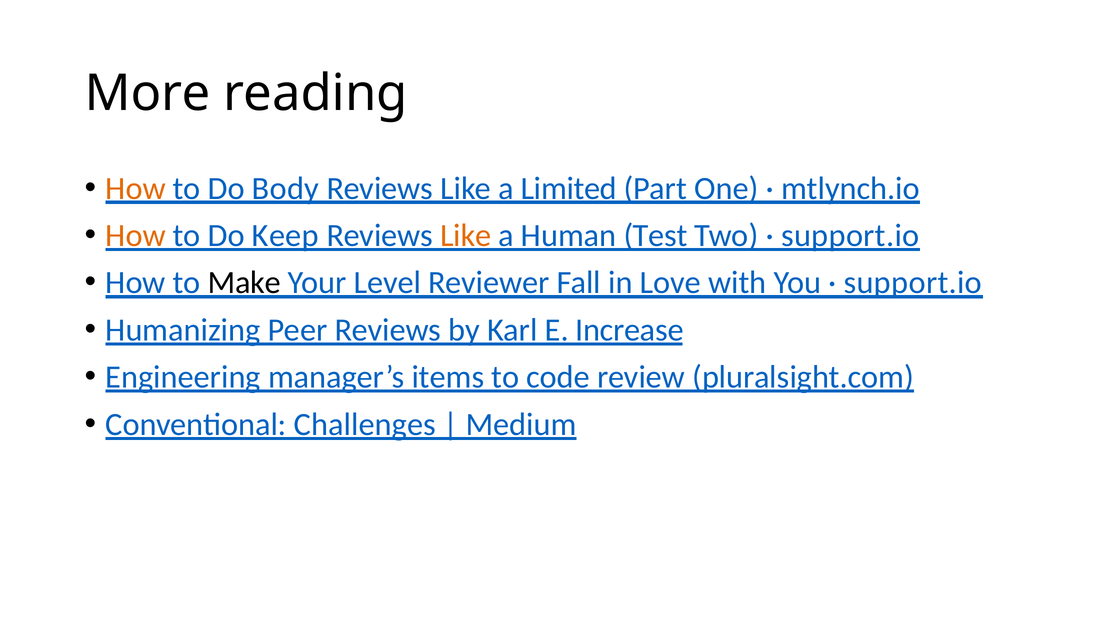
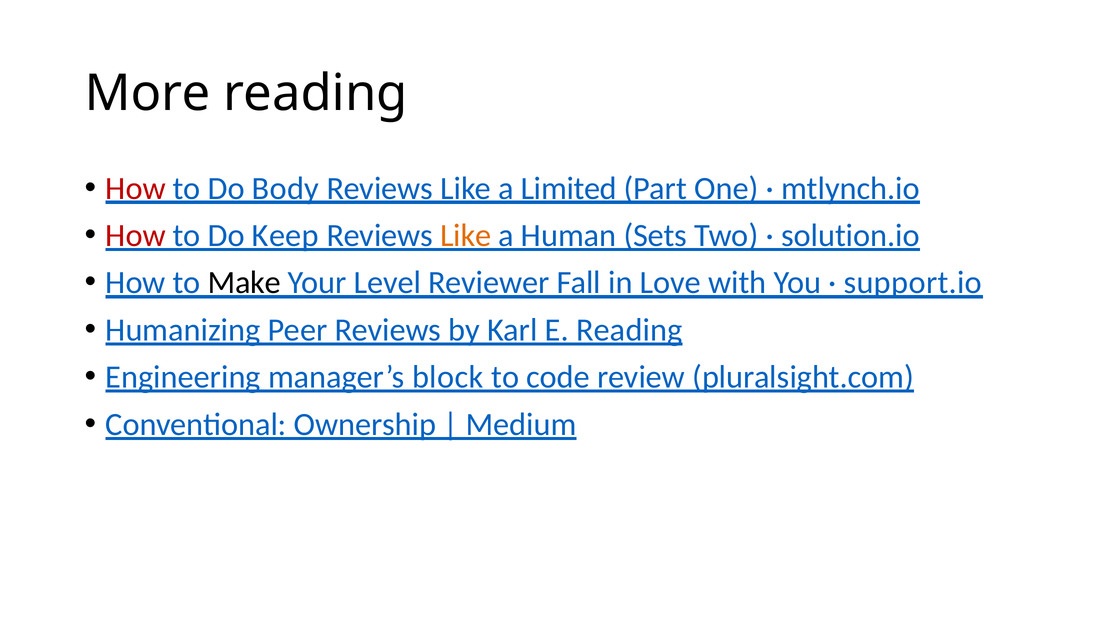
How at (136, 188) colour: orange -> red
How at (136, 235) colour: orange -> red
Test: Test -> Sets
support.io at (850, 235): support.io -> solution.io
E Increase: Increase -> Reading
items: items -> block
Challenges: Challenges -> Ownership
